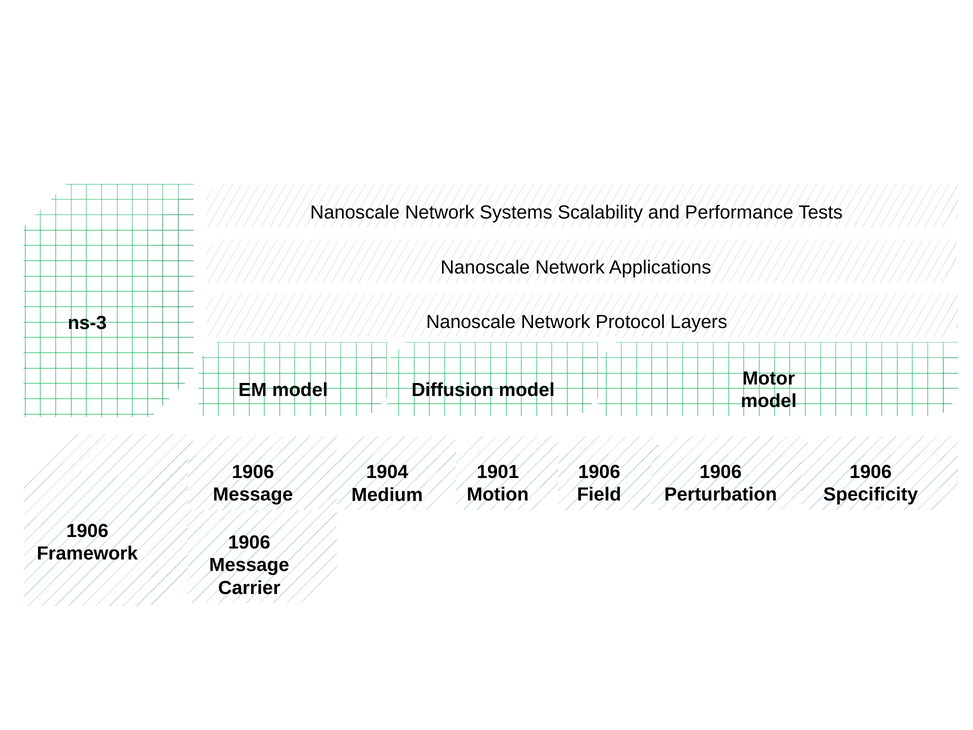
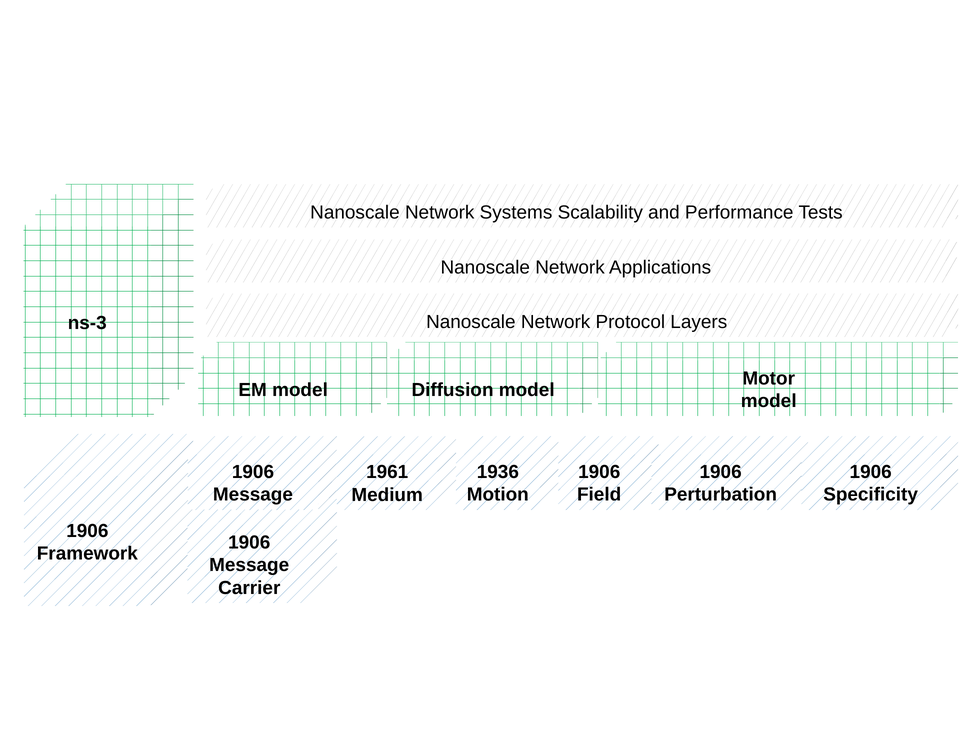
1901: 1901 -> 1936
1904: 1904 -> 1961
